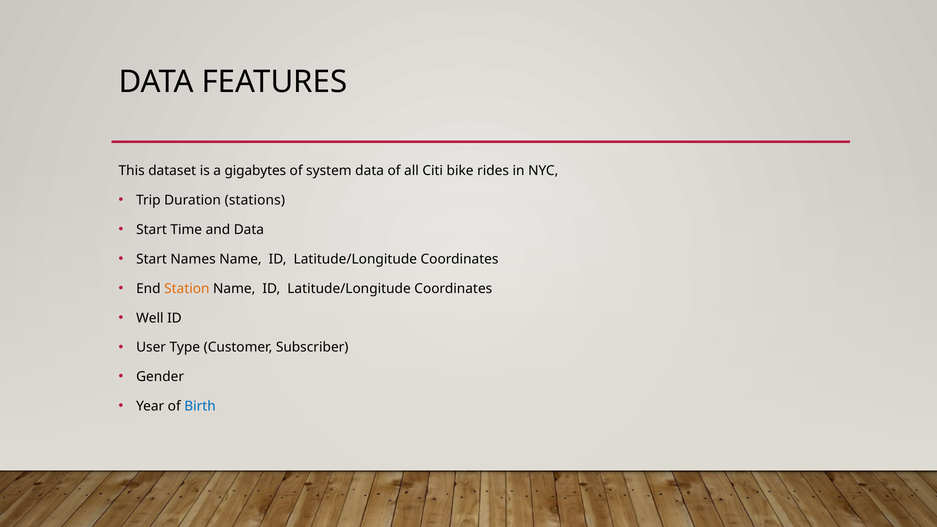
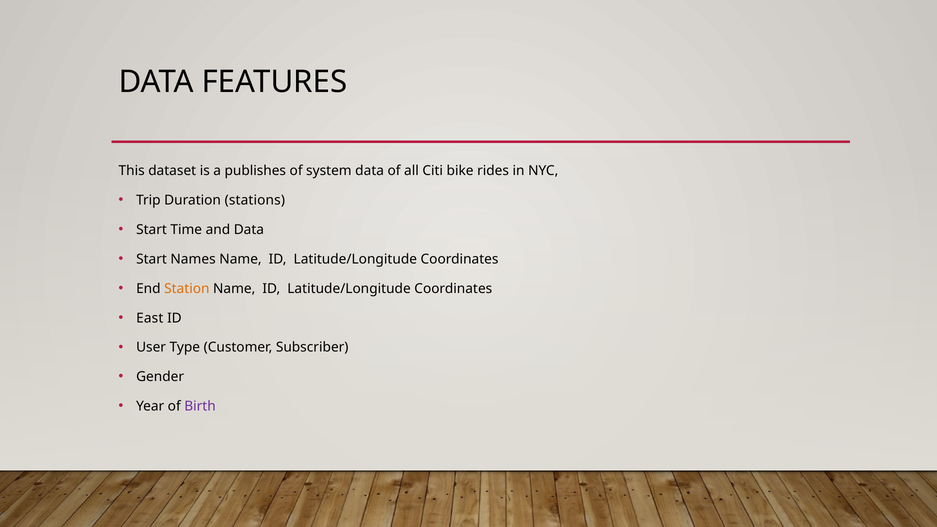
gigabytes: gigabytes -> publishes
Well: Well -> East
Birth colour: blue -> purple
